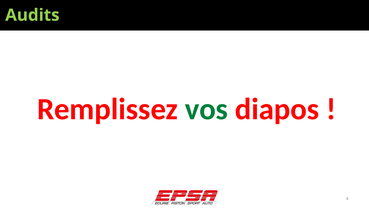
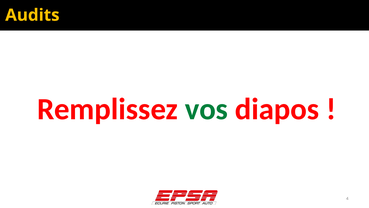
Audits colour: light green -> yellow
